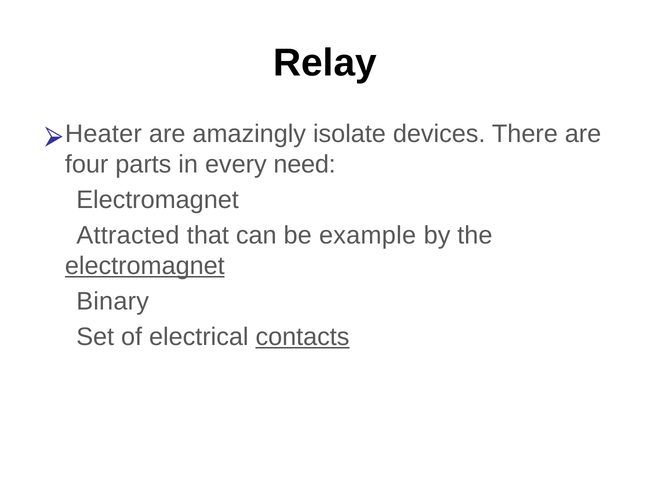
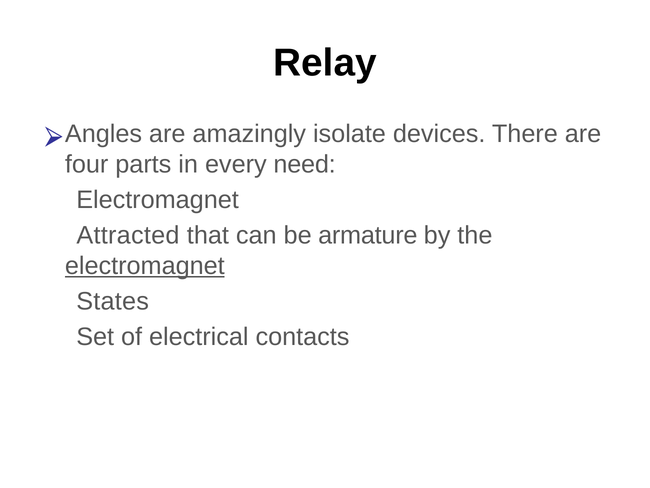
Heater: Heater -> Angles
example: example -> armature
Binary: Binary -> States
contacts underline: present -> none
